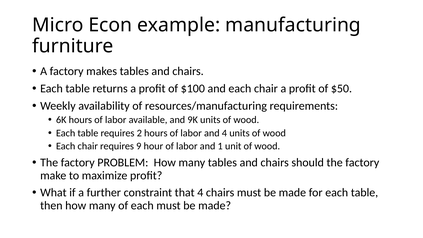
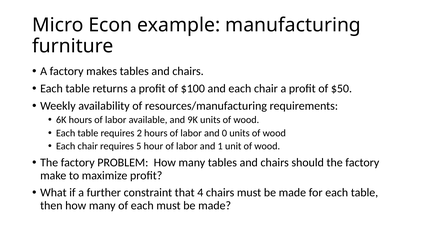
and 4: 4 -> 0
9: 9 -> 5
